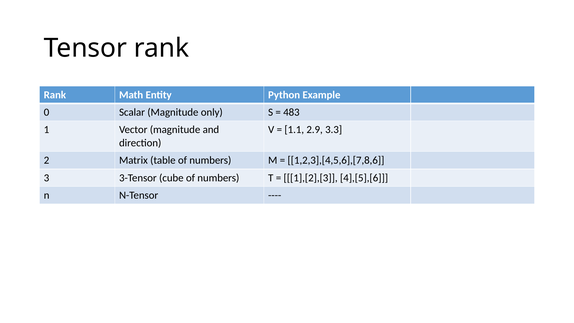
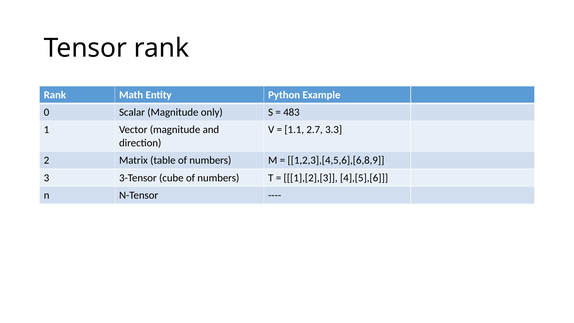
2.9: 2.9 -> 2.7
1,2,3],[4,5,6],[7,8,6: 1,2,3],[4,5,6],[7,8,6 -> 1,2,3],[4,5,6],[6,8,9
